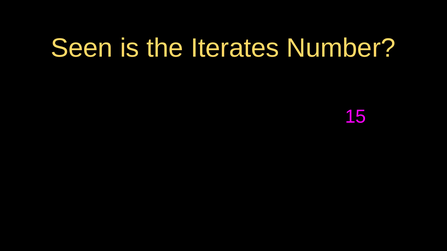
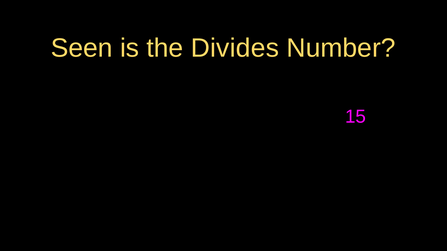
Iterates: Iterates -> Divides
